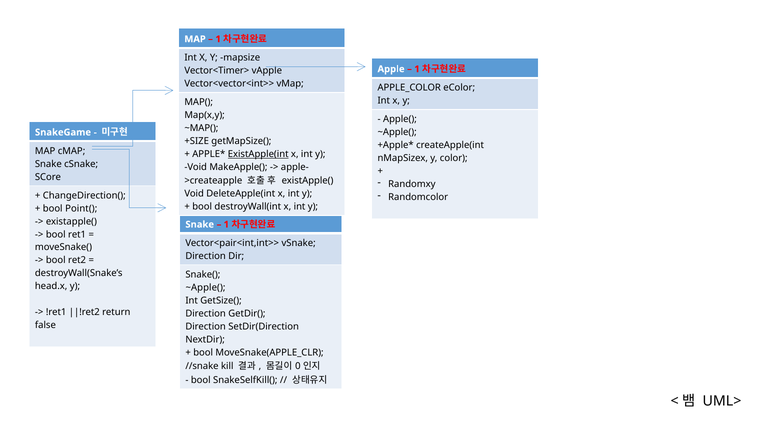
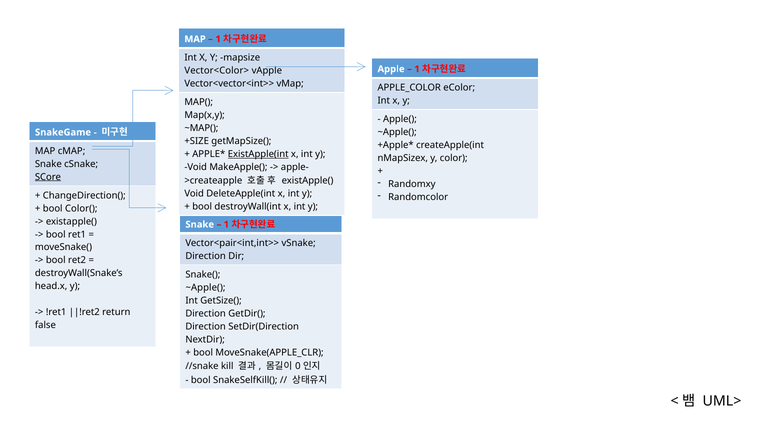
Vector<Timer>: Vector<Timer> -> Vector<Color>
SCore underline: none -> present
Point(: Point( -> Color(
